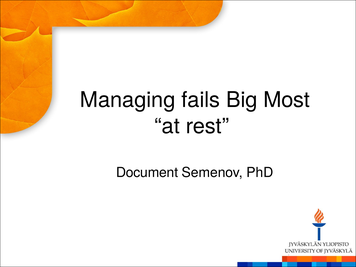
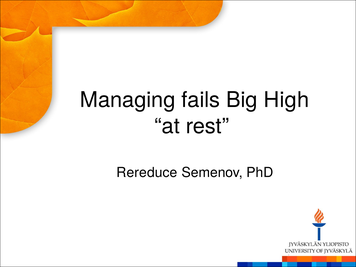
Most: Most -> High
Document: Document -> Rereduce
